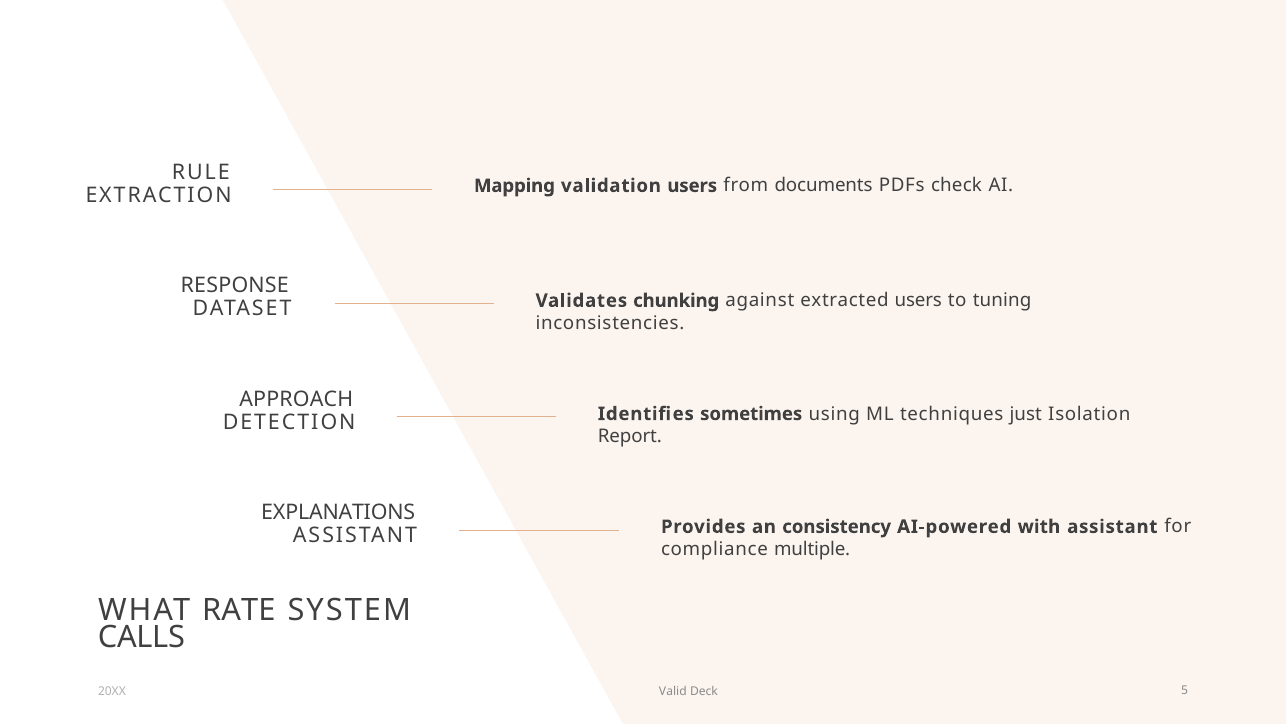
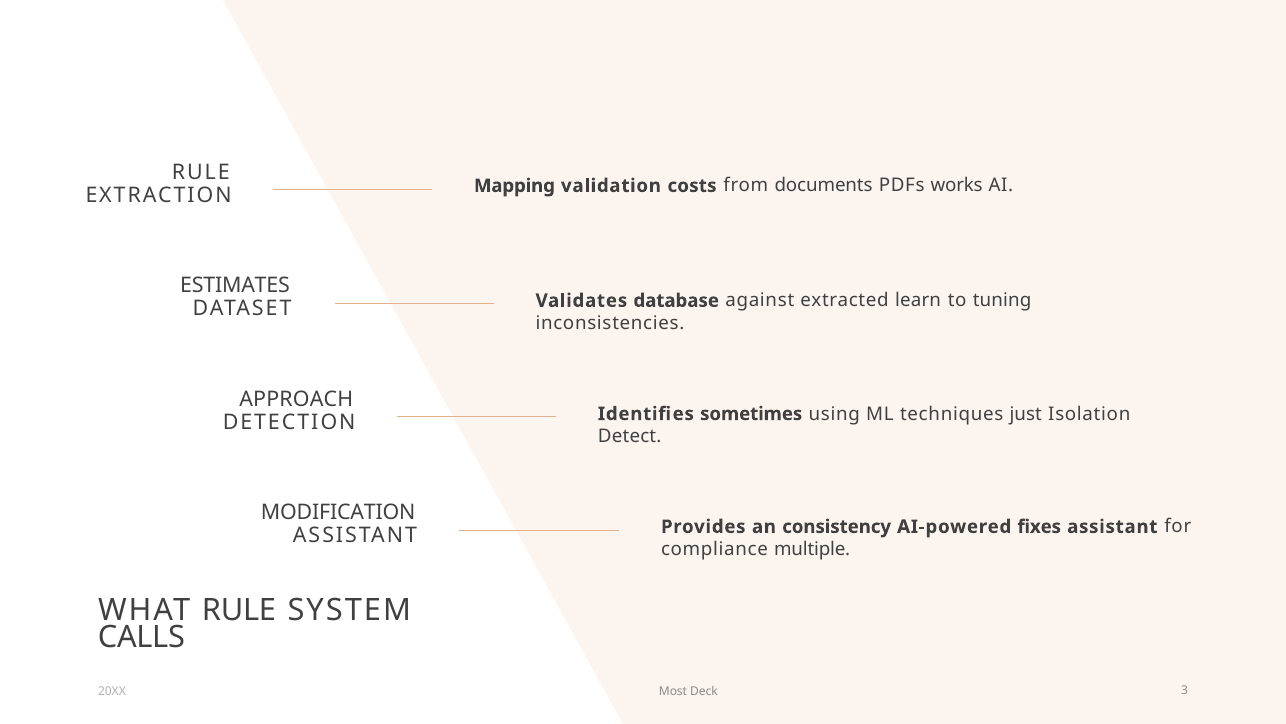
validation users: users -> costs
check: check -> works
RESPONSE: RESPONSE -> ESTIMATES
chunking: chunking -> database
extracted users: users -> learn
Report: Report -> Detect
EXPLANATIONS: EXPLANATIONS -> MODIFICATION
with: with -> fixes
WHAT RATE: RATE -> RULE
Valid: Valid -> Most
5: 5 -> 3
